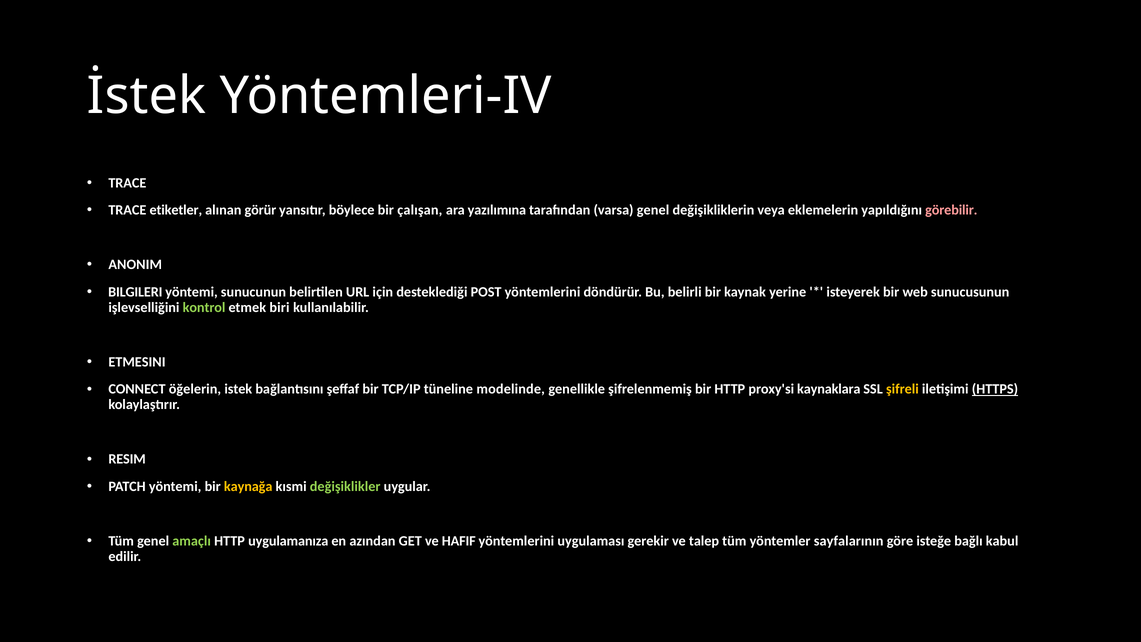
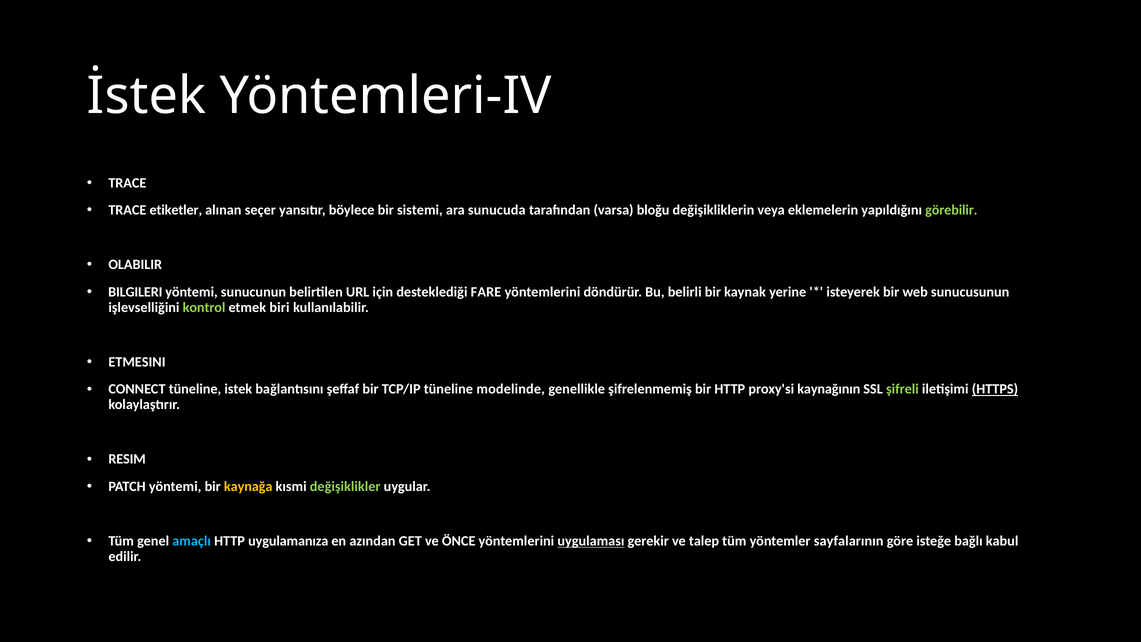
görür: görür -> seçer
çalışan: çalışan -> sistemi
yazılımına: yazılımına -> sunucuda
varsa genel: genel -> bloğu
görebilir colour: pink -> light green
ANONIM: ANONIM -> OLABILIR
POST: POST -> FARE
CONNECT öğelerin: öğelerin -> tüneline
kaynaklara: kaynaklara -> kaynağının
şifreli colour: yellow -> light green
amaçlı colour: light green -> light blue
HAFIF: HAFIF -> ÖNCE
uygulaması underline: none -> present
